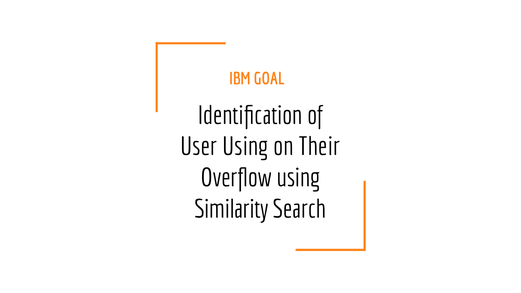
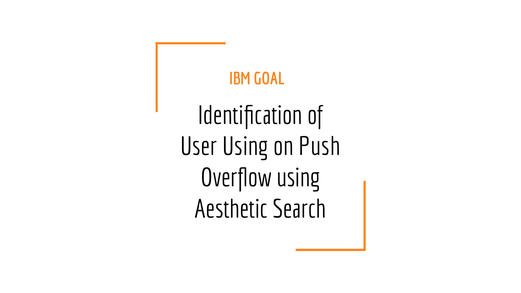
Their: Their -> Push
Similarity: Similarity -> Aesthetic
